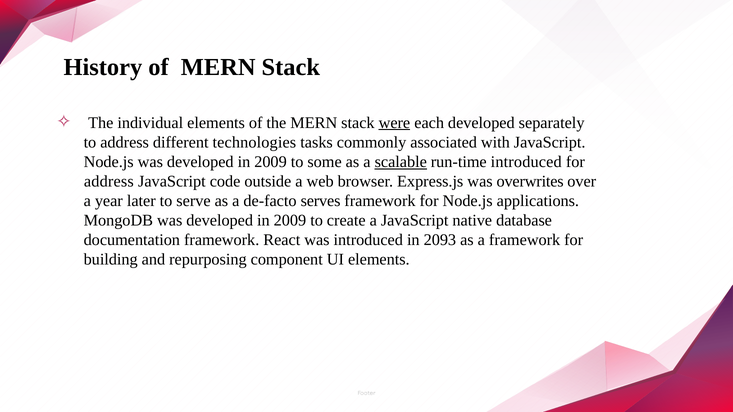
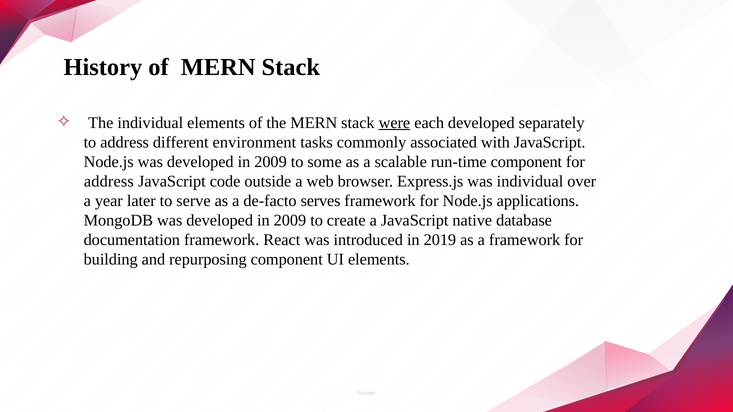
technologies: technologies -> environment
scalable underline: present -> none
run-time introduced: introduced -> component
was overwrites: overwrites -> individual
2093: 2093 -> 2019
